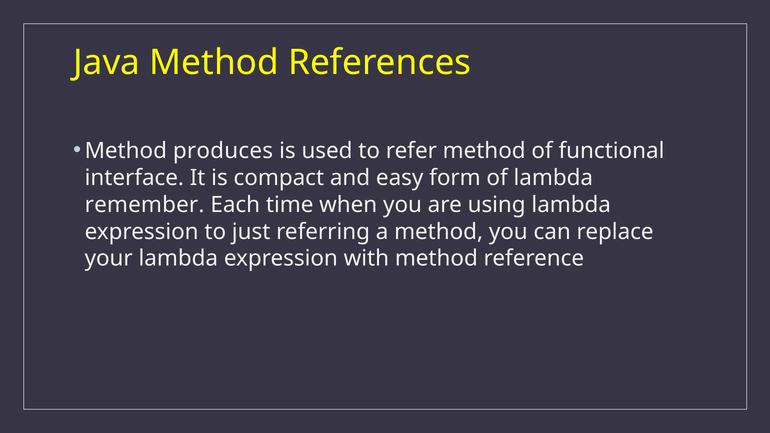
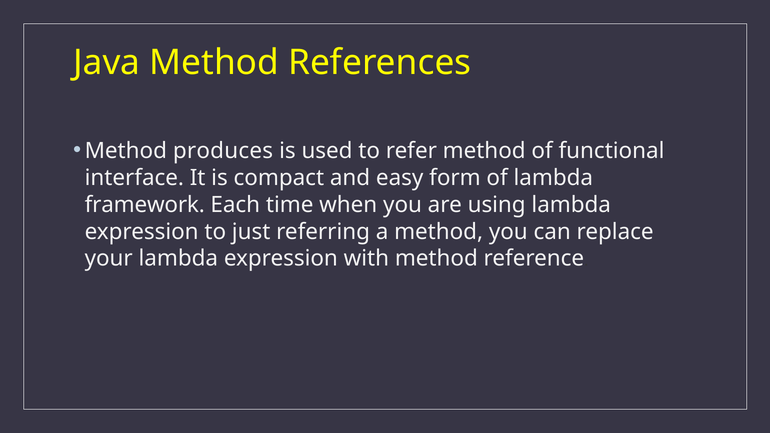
remember: remember -> framework
